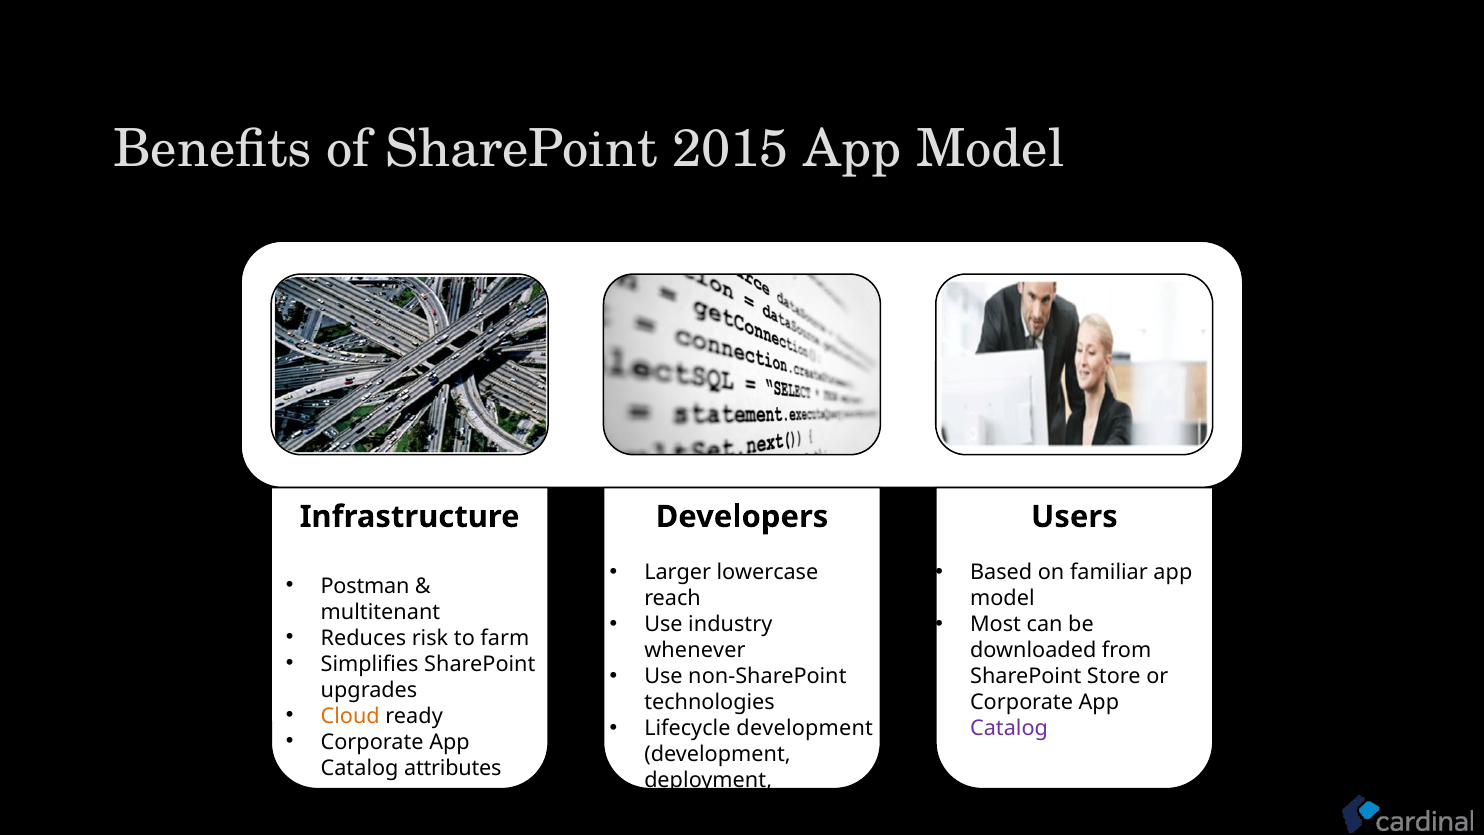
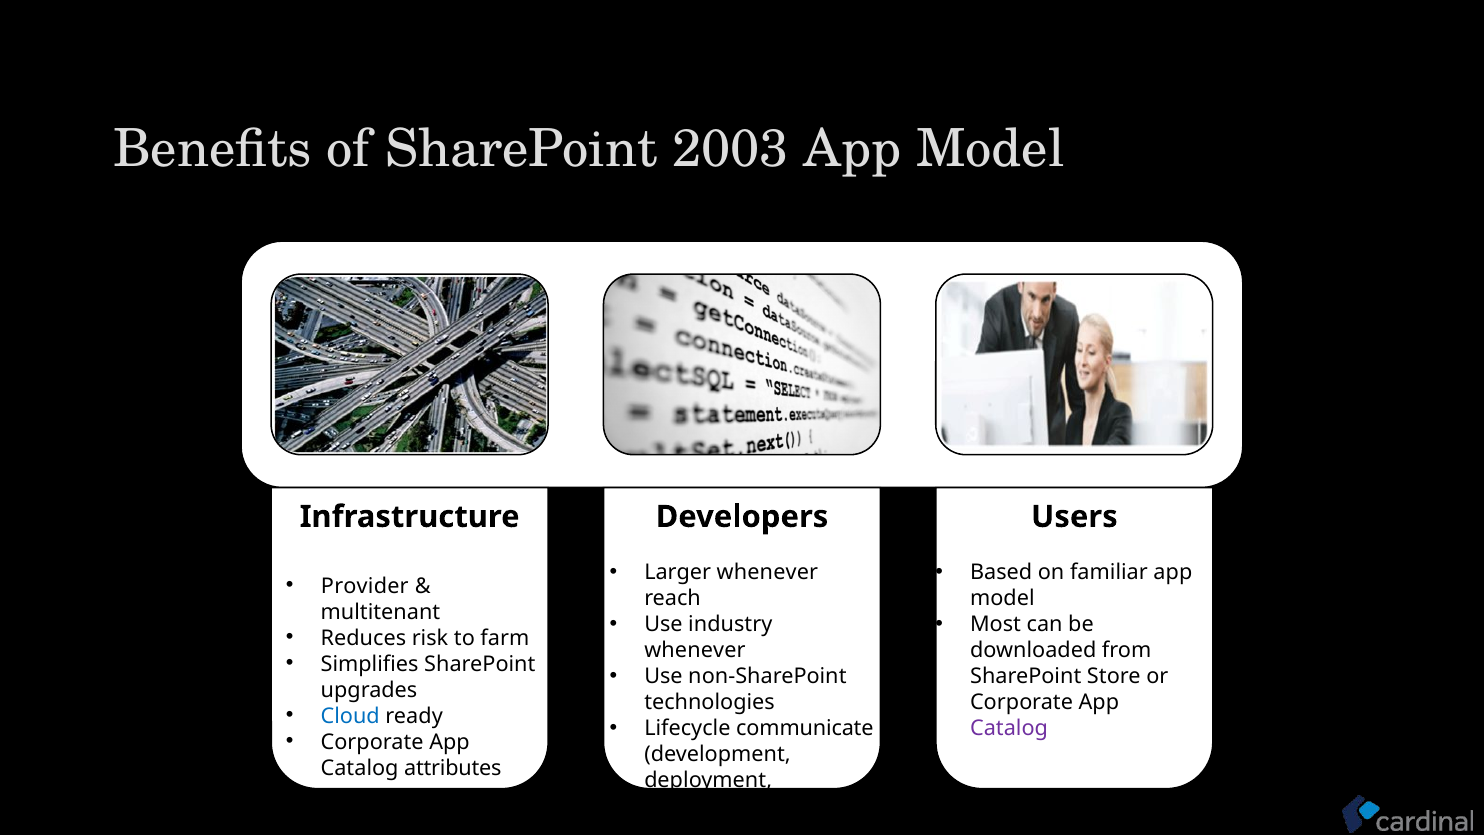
2015: 2015 -> 2003
Larger lowercase: lowercase -> whenever
Postman: Postman -> Provider
Cloud colour: orange -> blue
Lifecycle development: development -> communicate
